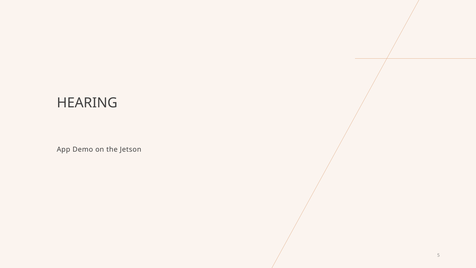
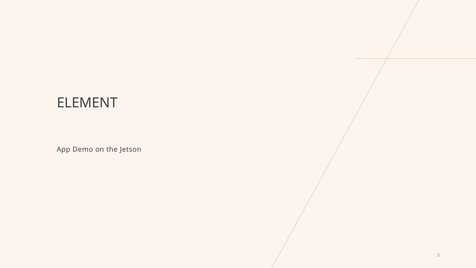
HEARING: HEARING -> ELEMENT
